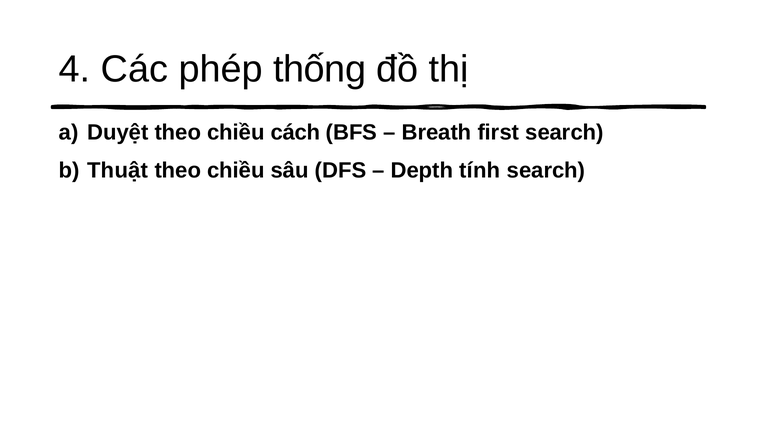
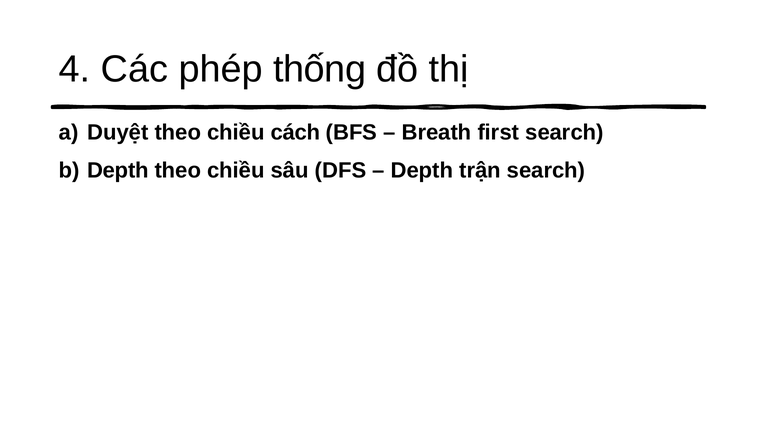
Thuật at (118, 170): Thuật -> Depth
tính: tính -> trận
